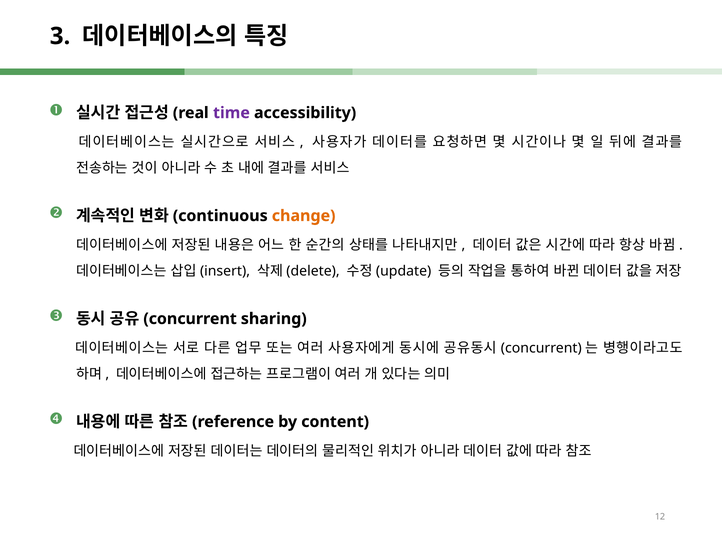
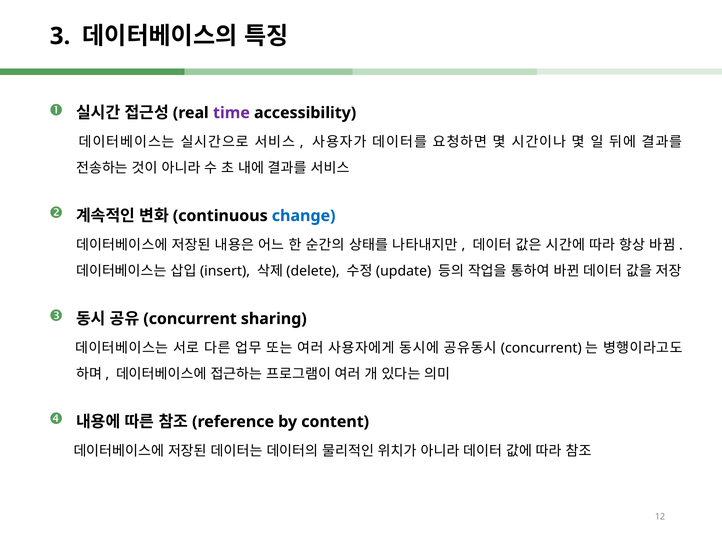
change colour: orange -> blue
